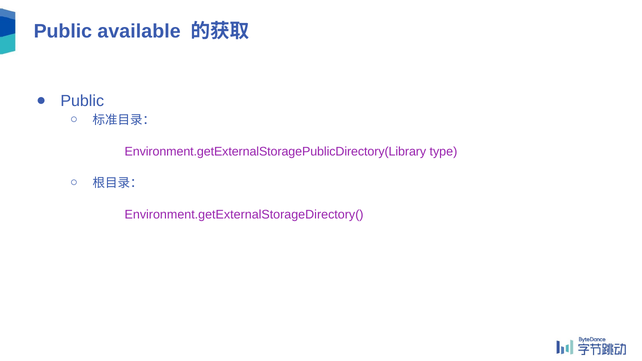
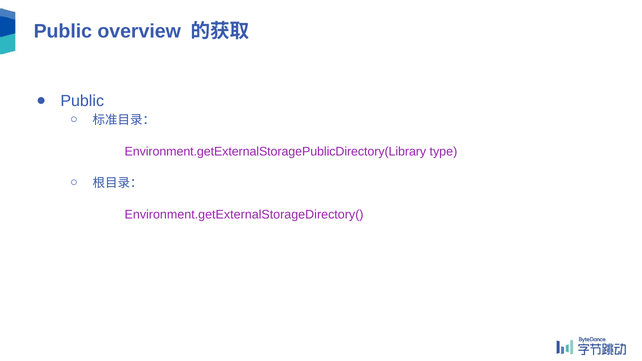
available: available -> overview
